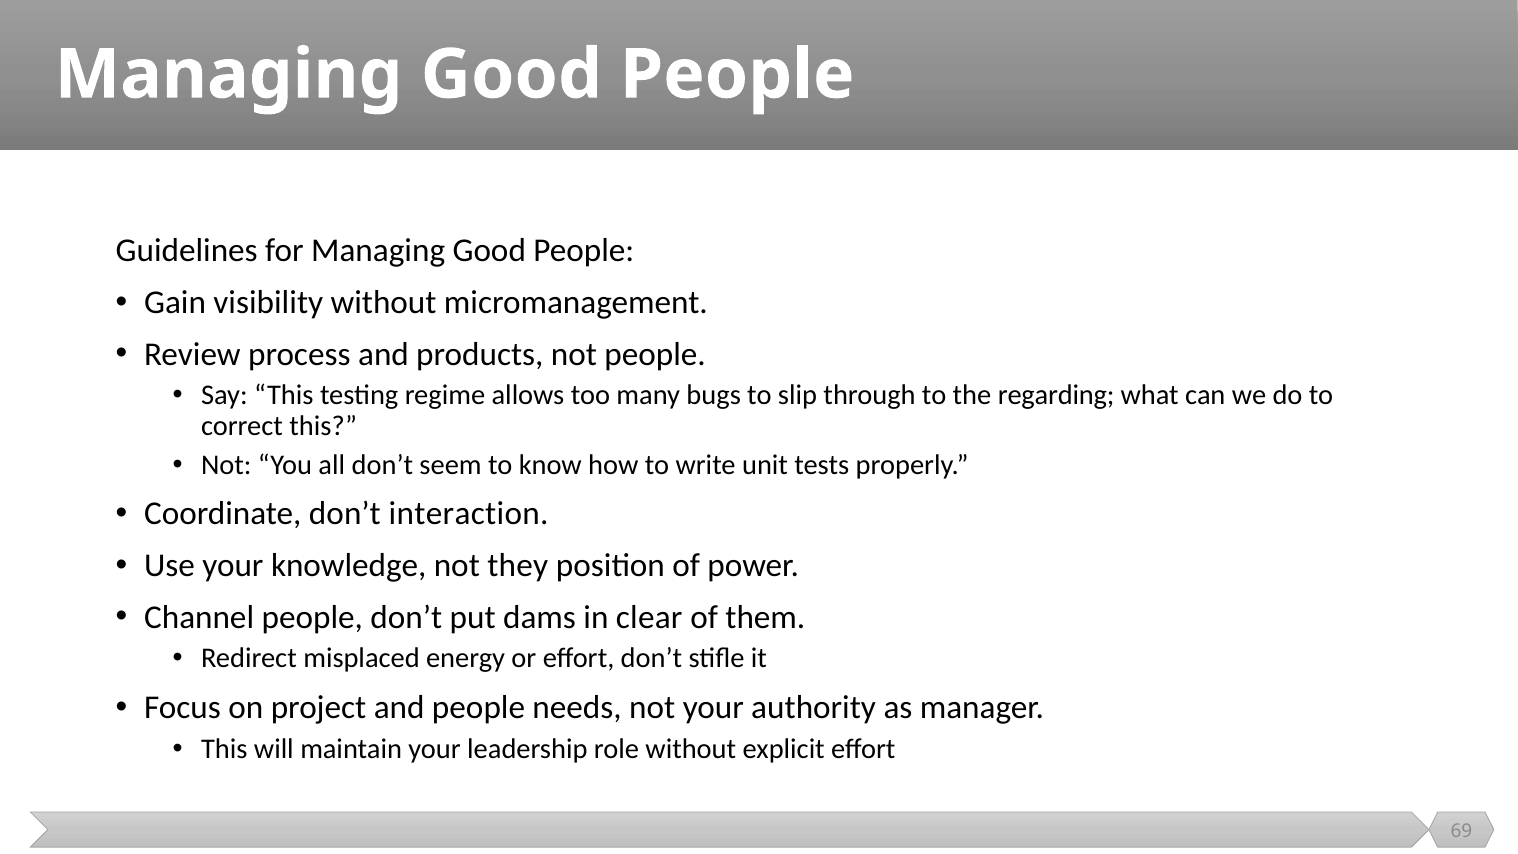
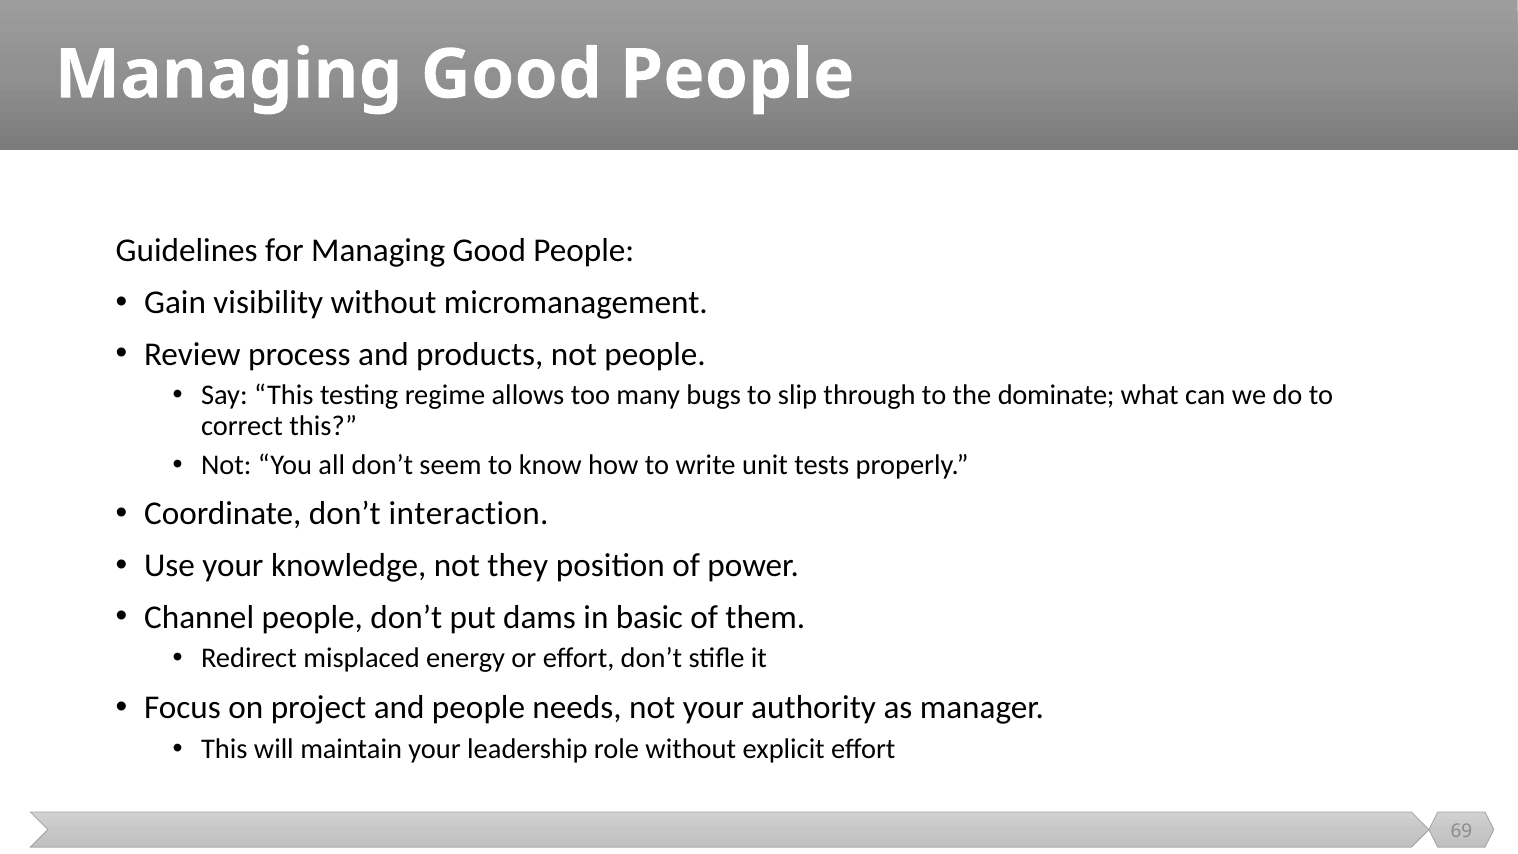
regarding: regarding -> dominate
clear: clear -> basic
